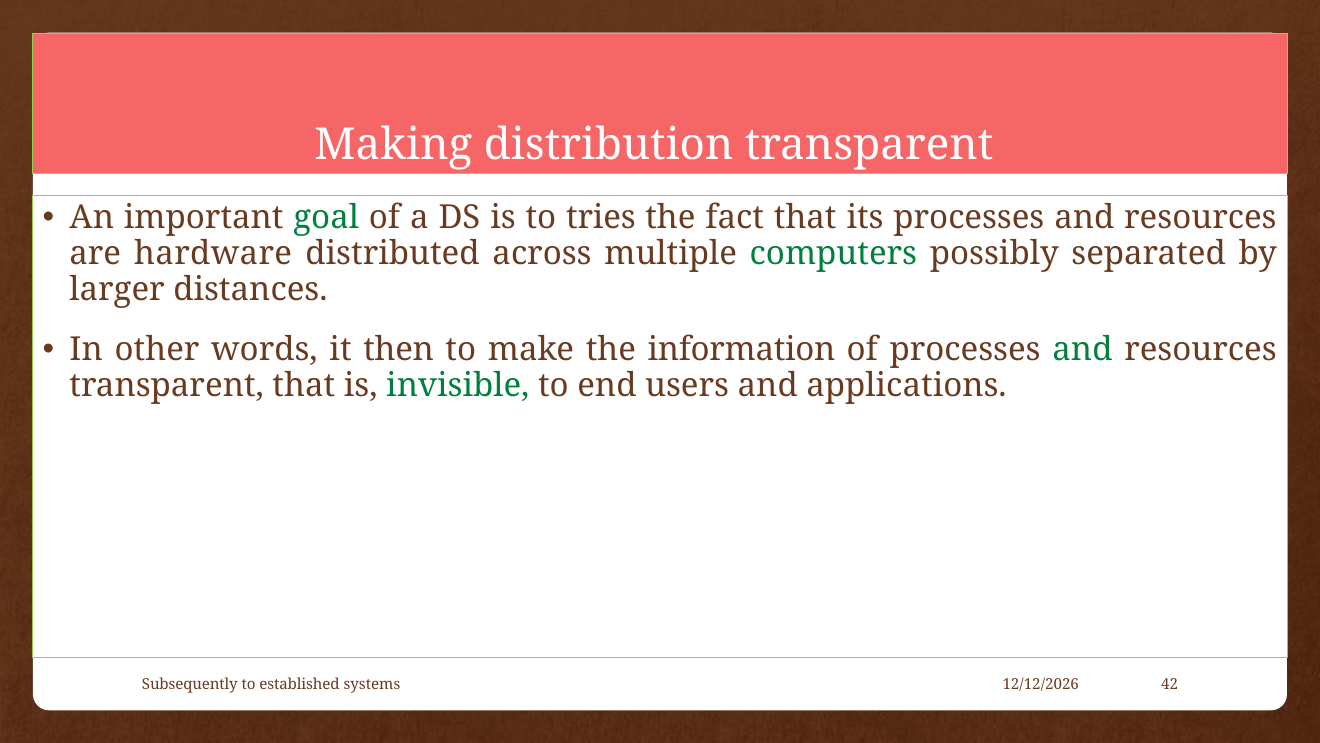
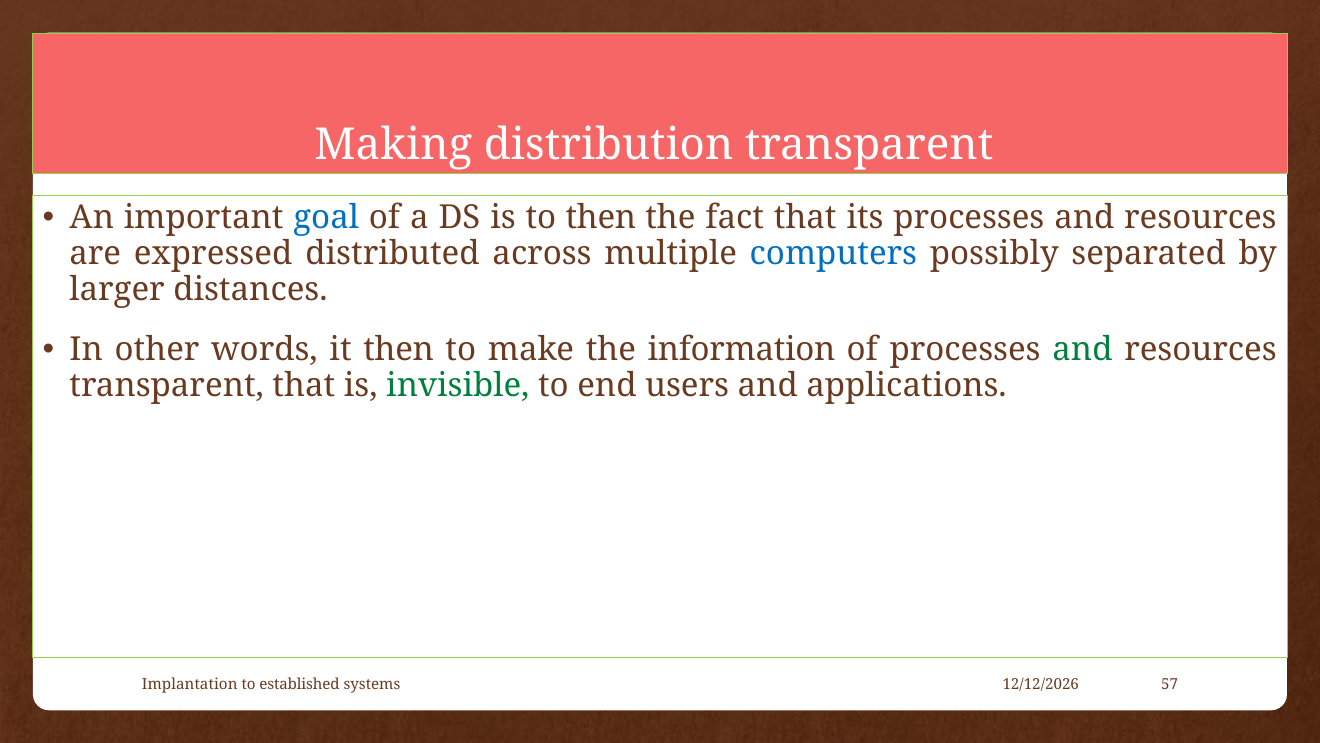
goal colour: green -> blue
to tries: tries -> then
hardware: hardware -> expressed
computers colour: green -> blue
Subsequently: Subsequently -> Implantation
42: 42 -> 57
